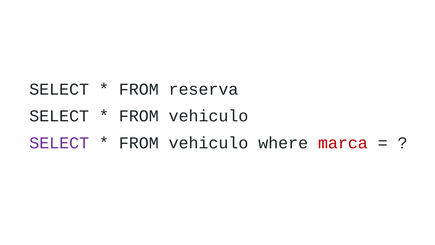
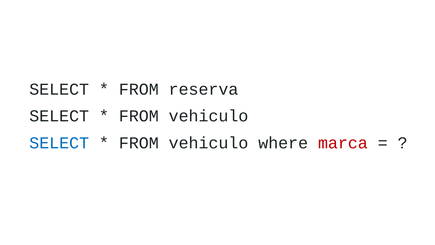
SELECT at (59, 143) colour: purple -> blue
